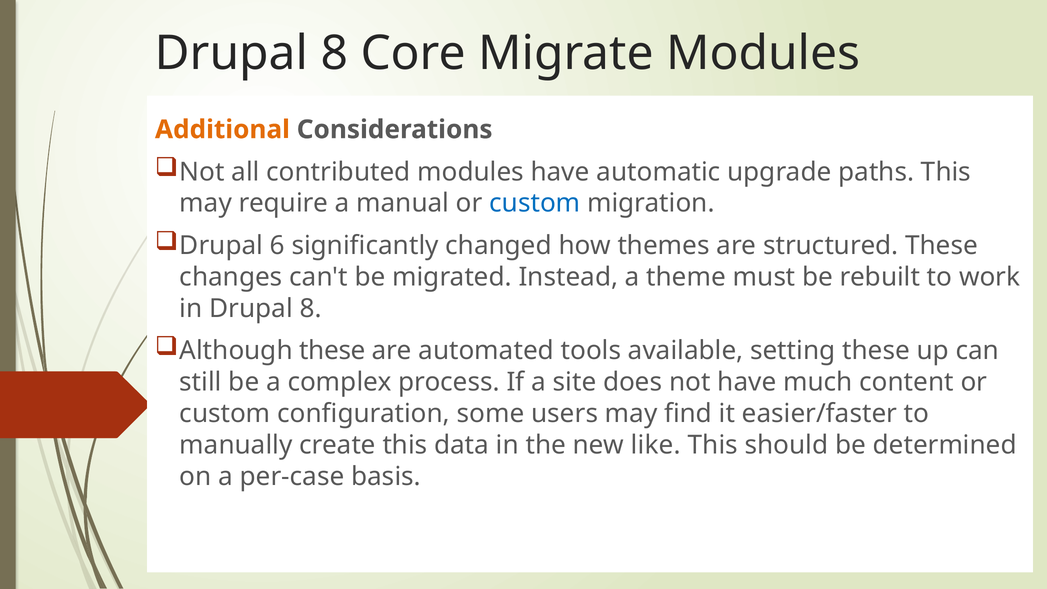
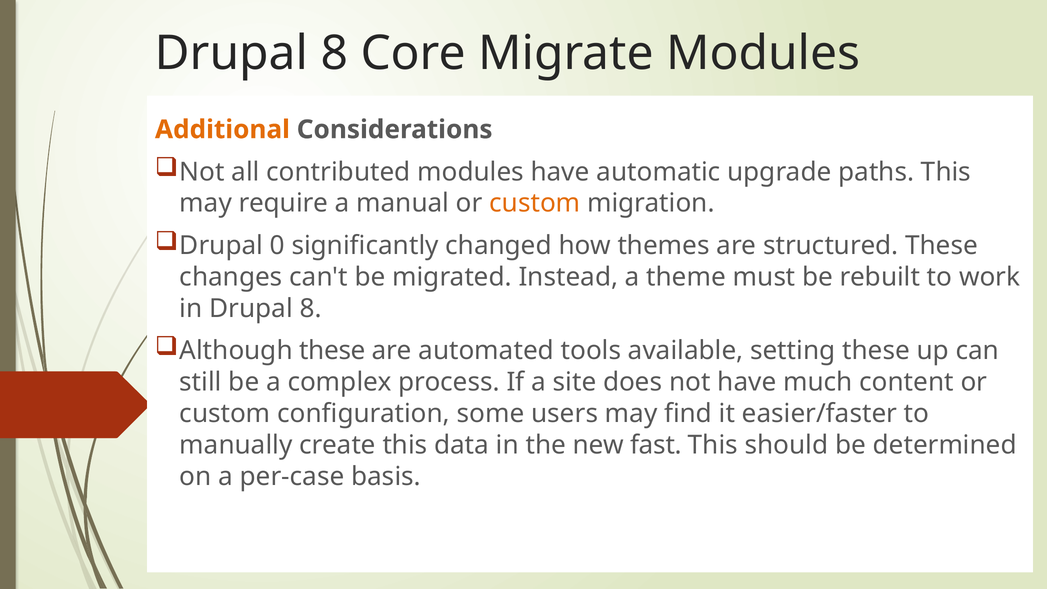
custom at (535, 203) colour: blue -> orange
6: 6 -> 0
like: like -> fast
